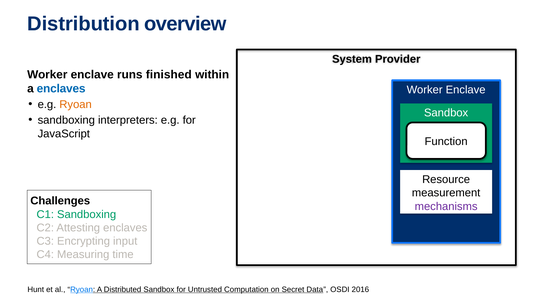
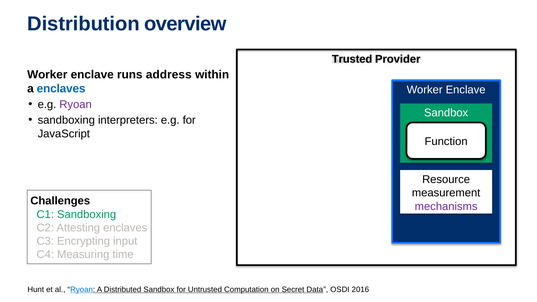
System: System -> Trusted
finished: finished -> address
Ryoan at (76, 105) colour: orange -> purple
